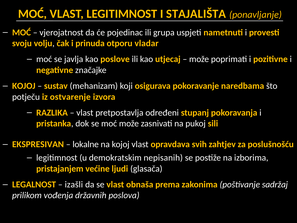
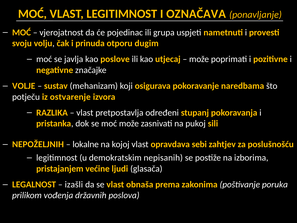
STAJALIŠTA: STAJALIŠTA -> OZNAČAVA
vladar: vladar -> dugim
KOJOJ at (24, 86): KOJOJ -> VOLJE
EKSPRESIVAN: EKSPRESIVAN -> NEPOŽELJNIH
svih: svih -> sebi
sadržaj: sadržaj -> poruka
